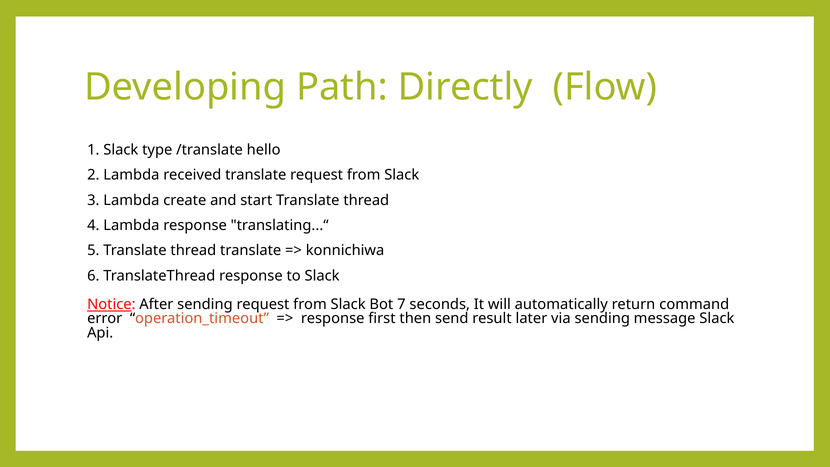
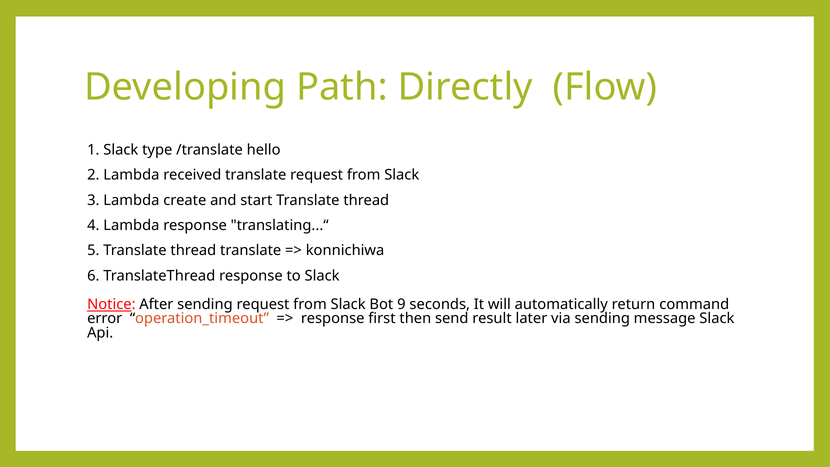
7: 7 -> 9
